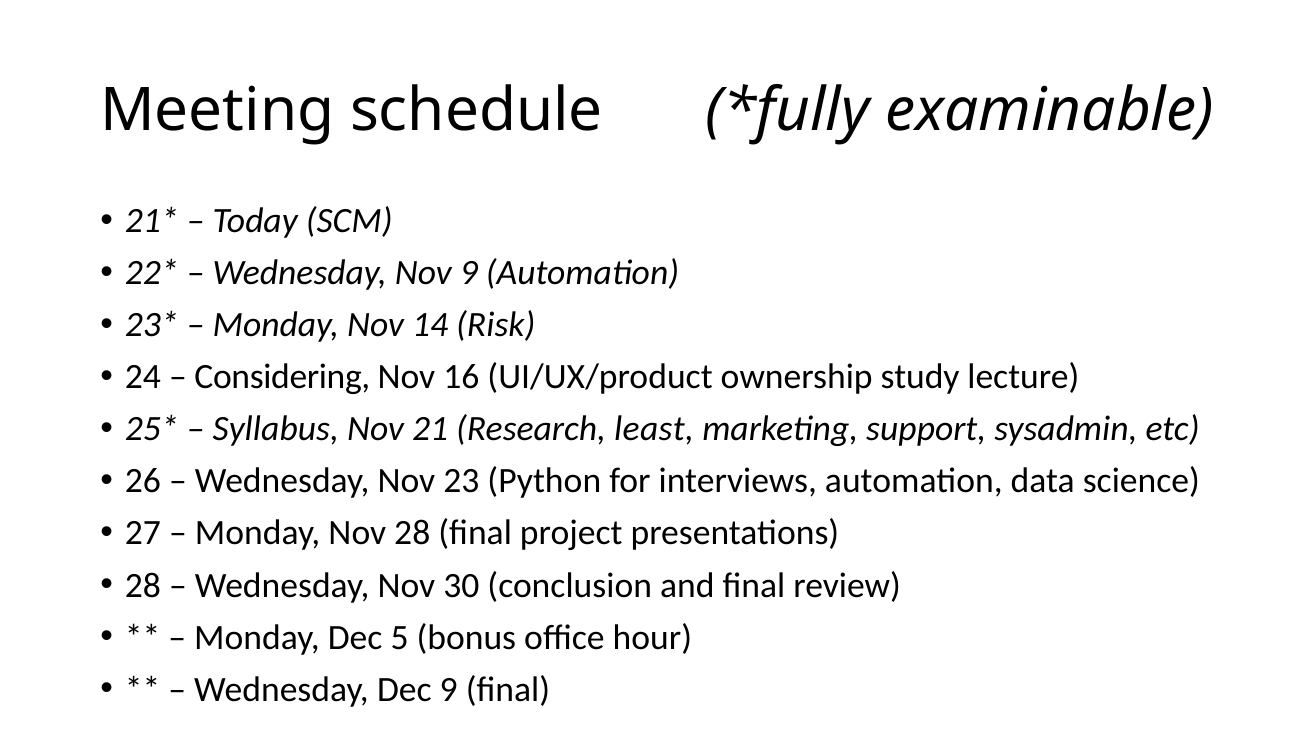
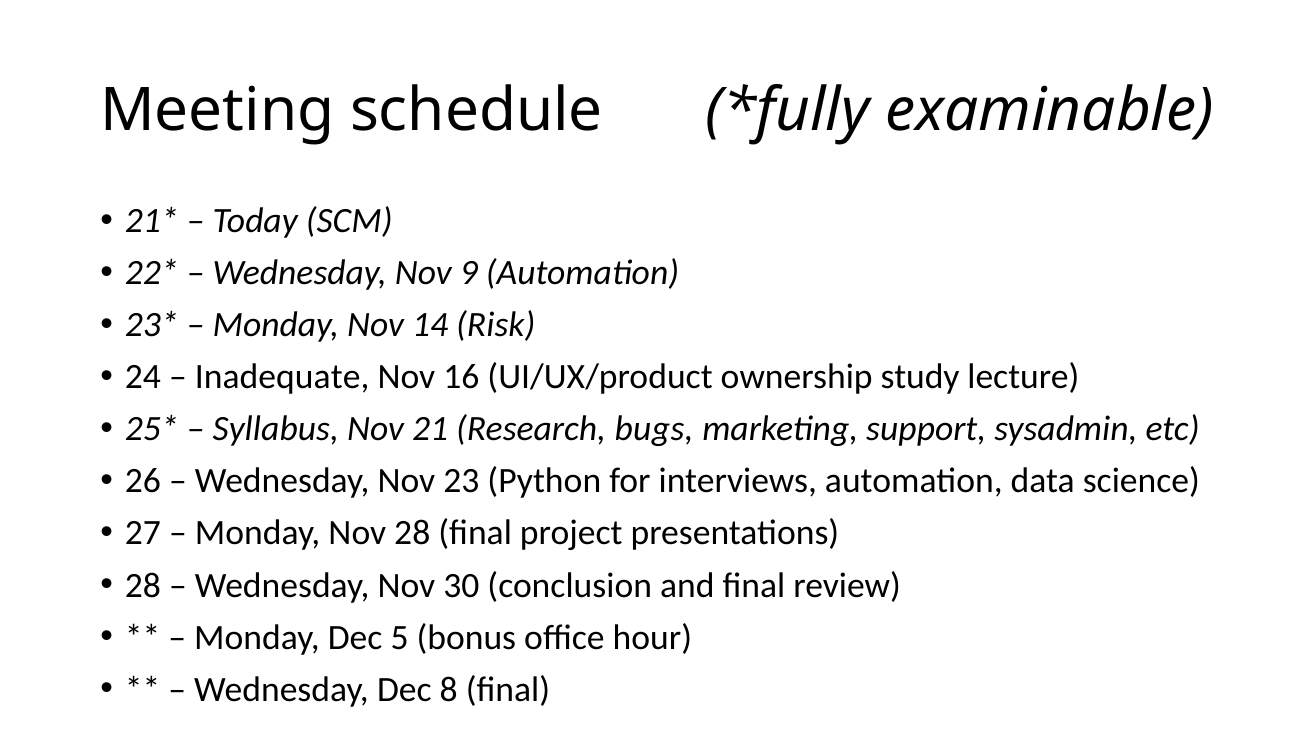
Considering: Considering -> Inadequate
least: least -> bugs
Dec 9: 9 -> 8
